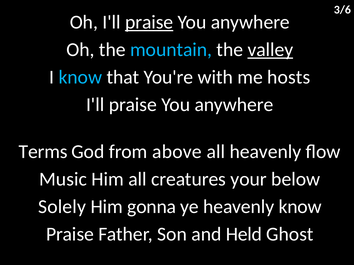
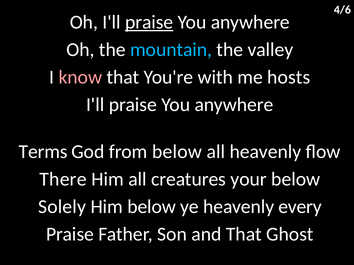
3/6: 3/6 -> 4/6
valley underline: present -> none
know at (80, 77) colour: light blue -> pink
from above: above -> below
Music: Music -> There
Him gonna: gonna -> below
heavenly know: know -> every
and Held: Held -> That
